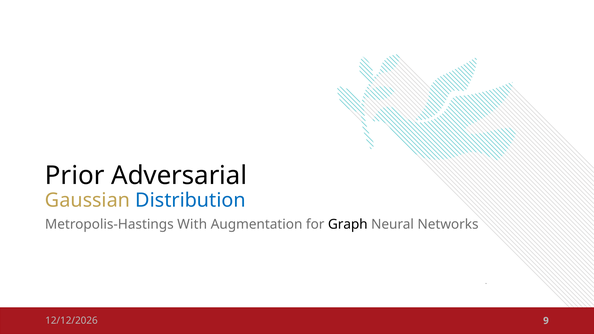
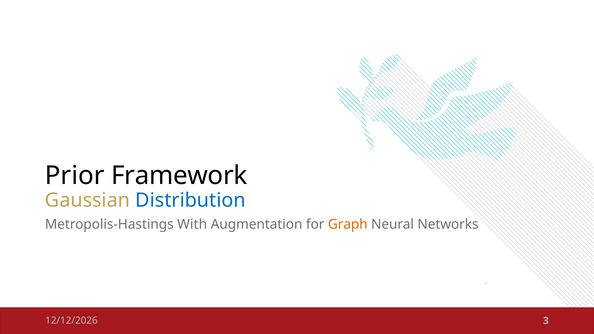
Adversarial: Adversarial -> Framework
Graph colour: black -> orange
9: 9 -> 3
